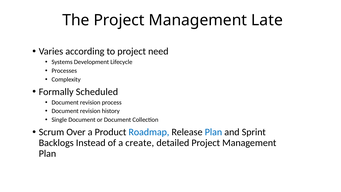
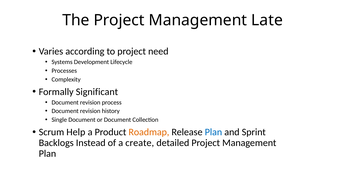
Scheduled: Scheduled -> Significant
Over: Over -> Help
Roadmap colour: blue -> orange
